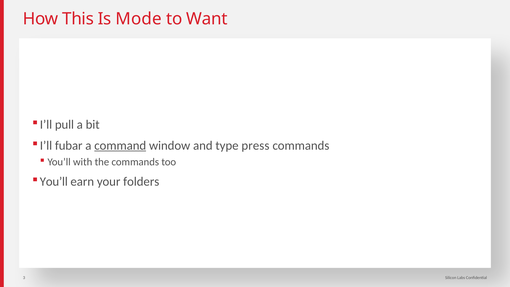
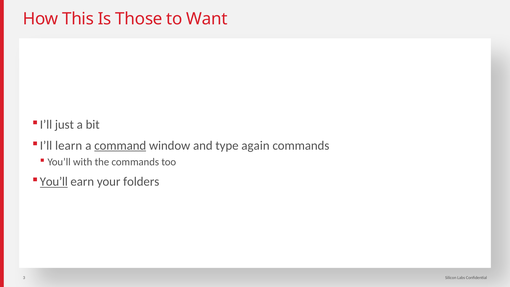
Mode: Mode -> Those
pull: pull -> just
fubar: fubar -> learn
press: press -> again
You’ll at (54, 182) underline: none -> present
